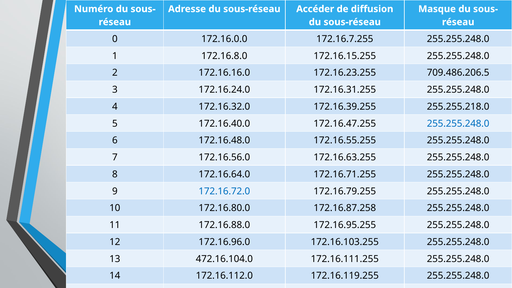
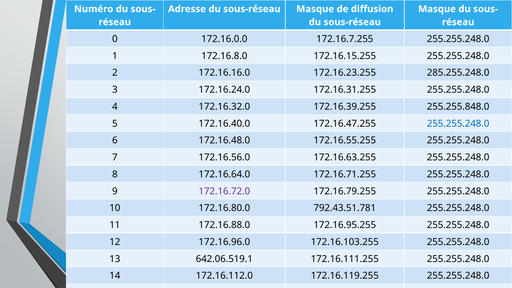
Adresse du sous-réseau Accéder: Accéder -> Masque
709.486.206.5: 709.486.206.5 -> 285.255.248.0
255.255.218.0: 255.255.218.0 -> 255.255.848.0
172.16.72.0 colour: blue -> purple
172.16.87.258: 172.16.87.258 -> 792.43.51.781
472.16.104.0: 472.16.104.0 -> 642.06.519.1
